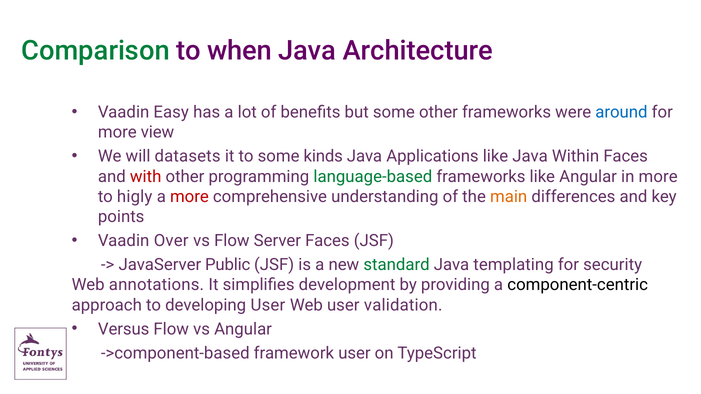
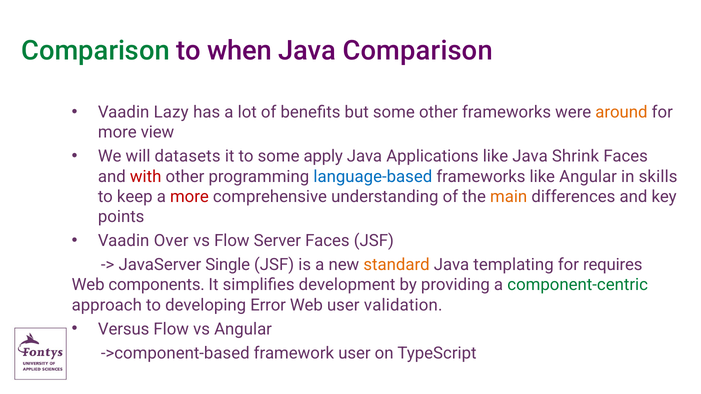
Java Architecture: Architecture -> Comparison
Easy: Easy -> Lazy
around colour: blue -> orange
kinds: kinds -> apply
Within: Within -> Shrink
language-based colour: green -> blue
in more: more -> skills
higly: higly -> keep
Public: Public -> Single
standard colour: green -> orange
security: security -> requires
annotations: annotations -> components
component-centric colour: black -> green
developing User: User -> Error
